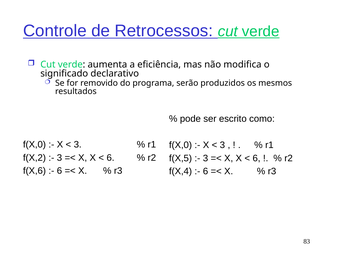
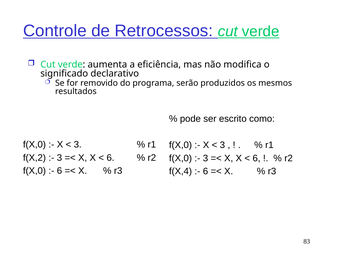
f(X,5 at (180, 158): f(X,5 -> f(X,0
f(X,6 at (34, 171): f(X,6 -> f(X,0
